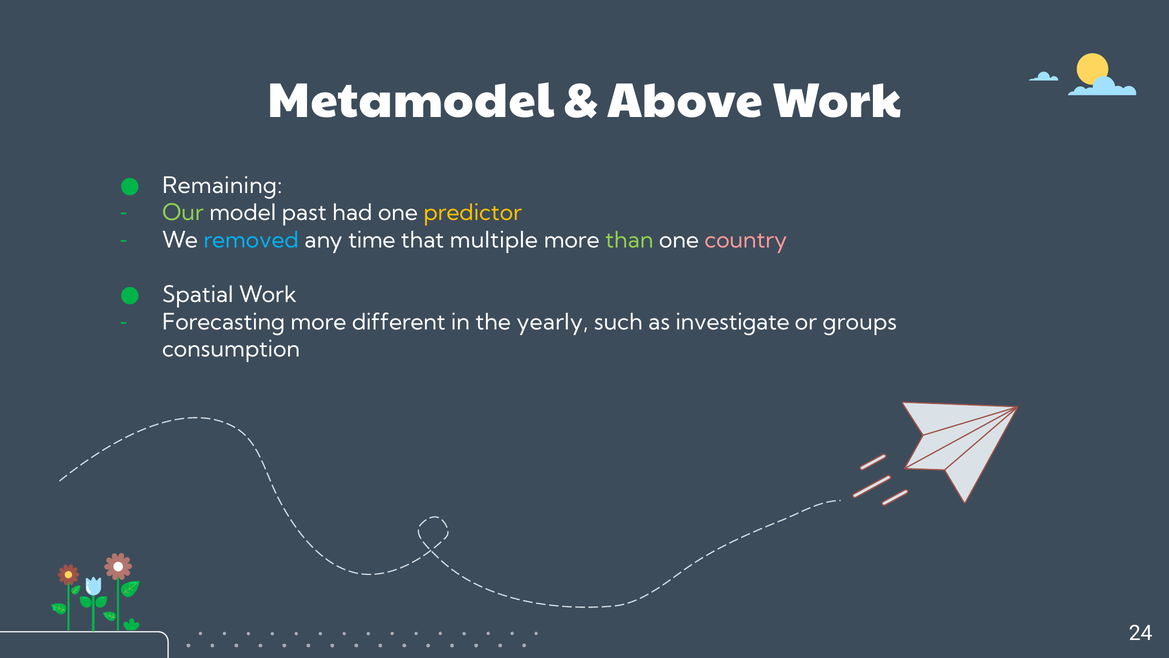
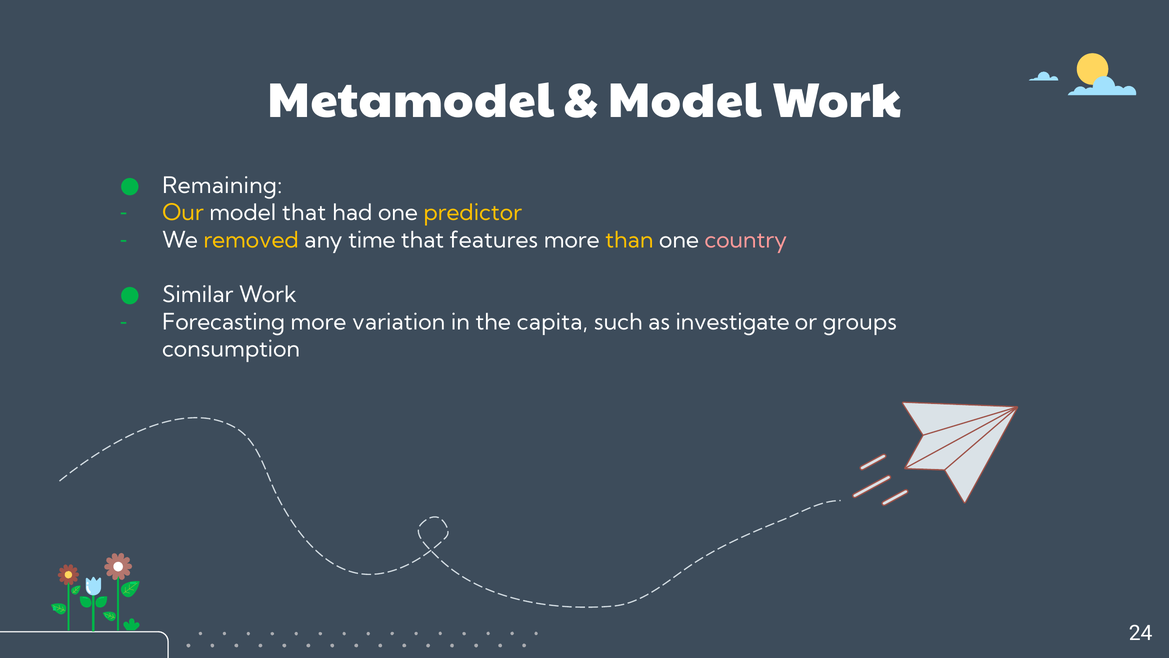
Above at (685, 101): Above -> Model
Our colour: light green -> yellow
model past: past -> that
removed colour: light blue -> yellow
multiple: multiple -> features
than colour: light green -> yellow
Spatial: Spatial -> Similar
different: different -> variation
yearly: yearly -> capita
